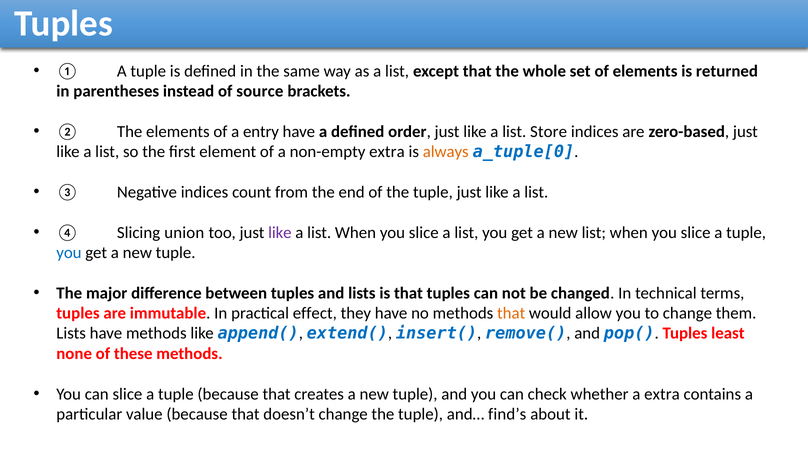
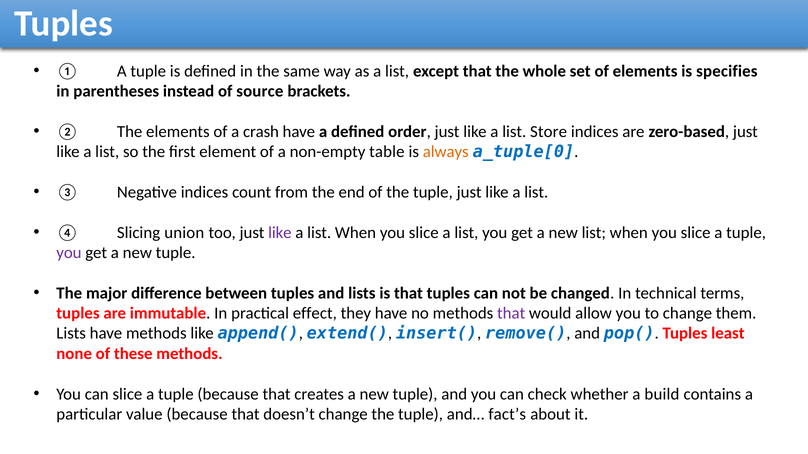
returned: returned -> specifies
entry: entry -> crash
non-empty extra: extra -> table
you at (69, 253) colour: blue -> purple
that at (511, 314) colour: orange -> purple
a extra: extra -> build
find’s: find’s -> fact’s
